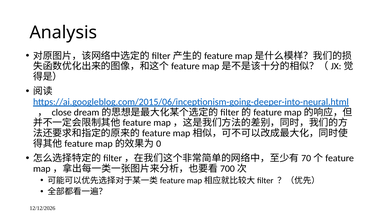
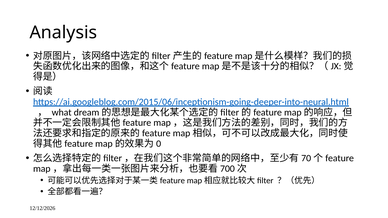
close: close -> what
